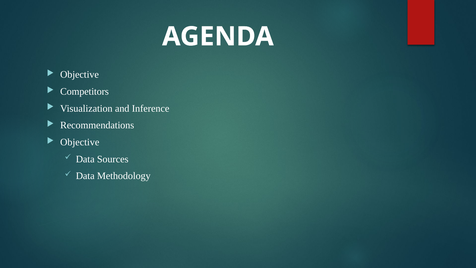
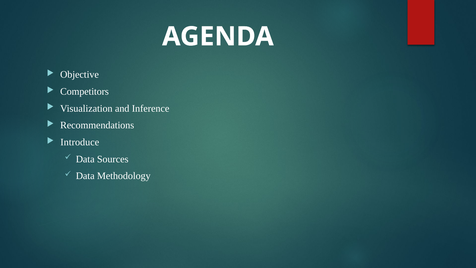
Objective at (80, 142): Objective -> Introduce
